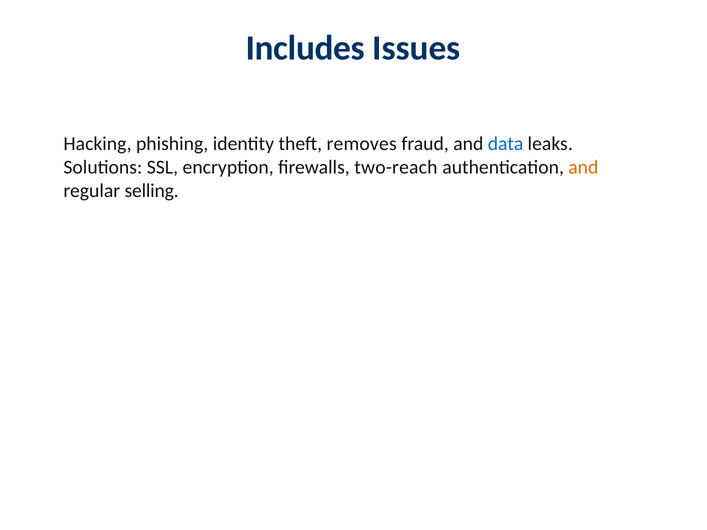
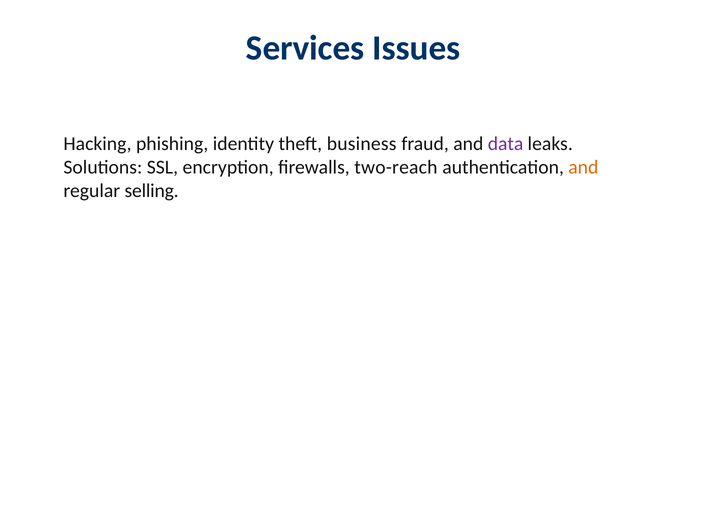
Includes: Includes -> Services
removes: removes -> business
data colour: blue -> purple
